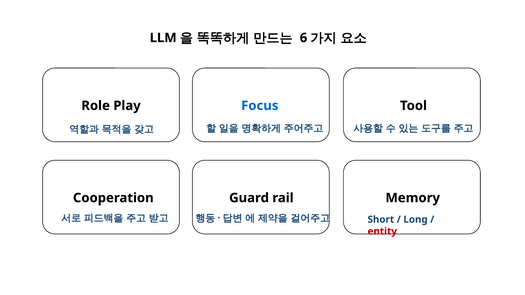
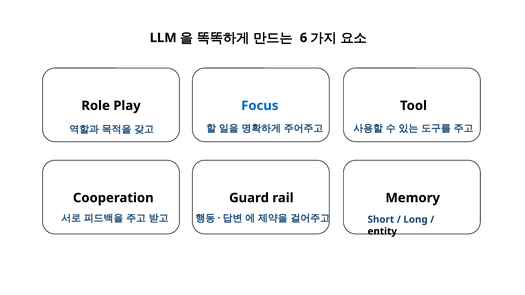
entity colour: red -> black
